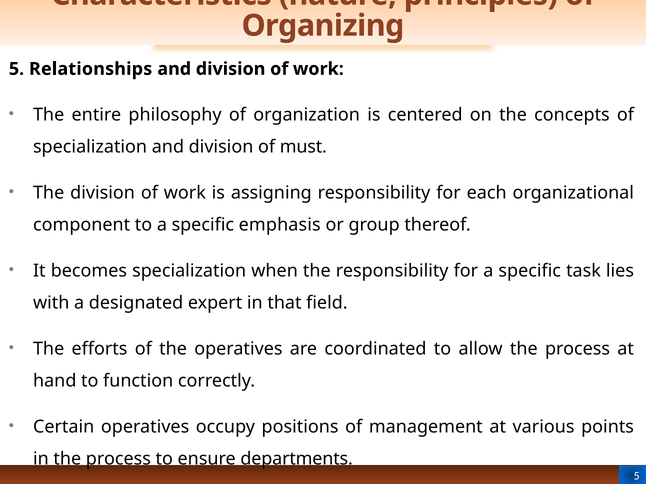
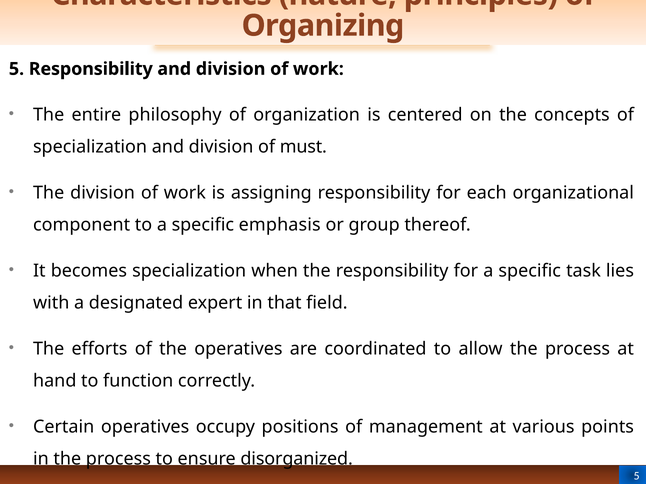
5 Relationships: Relationships -> Responsibility
departments: departments -> disorganized
